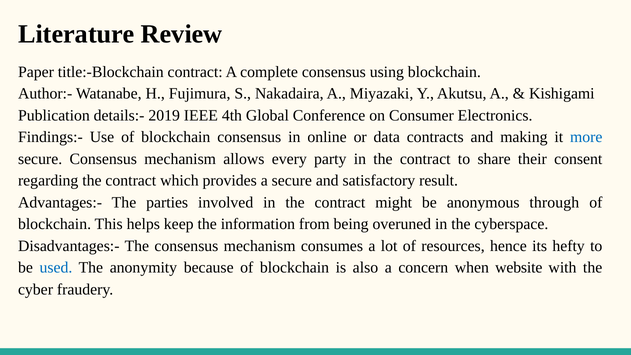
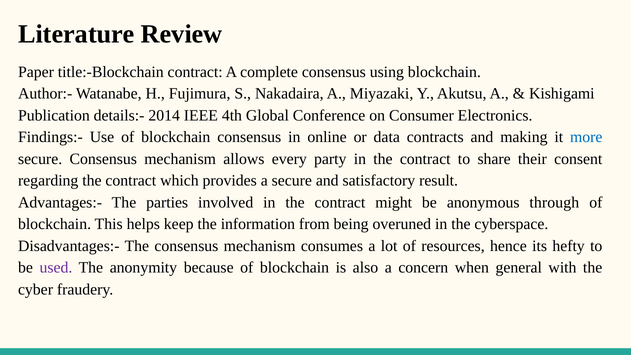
2019: 2019 -> 2014
used colour: blue -> purple
website: website -> general
